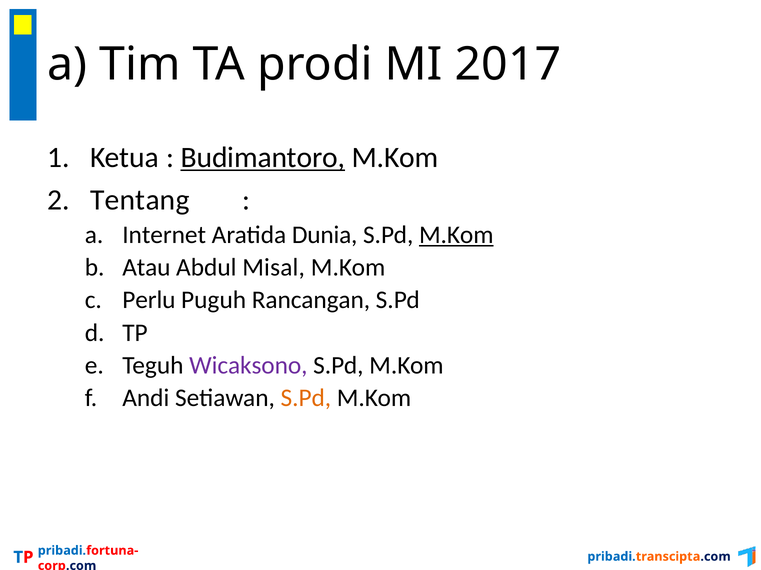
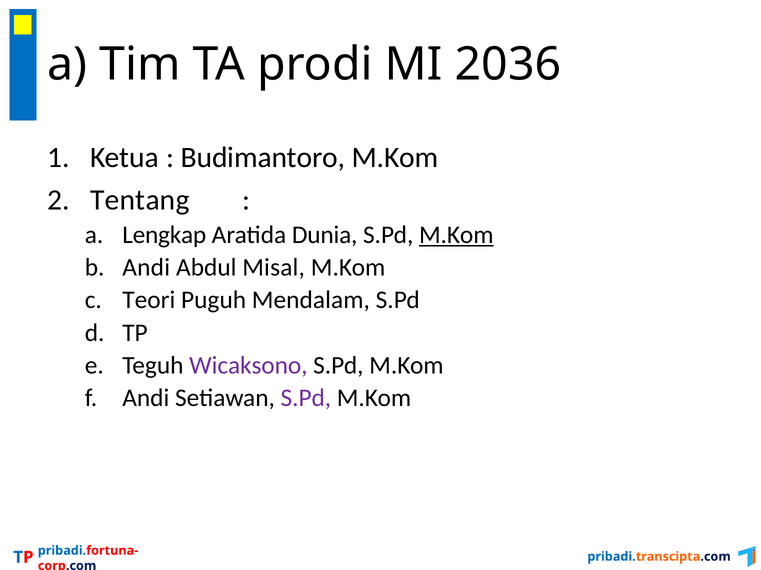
2017: 2017 -> 2036
Budimantoro underline: present -> none
Internet: Internet -> Lengkap
Atau at (146, 268): Atau -> Andi
Perlu: Perlu -> Teori
Rancangan: Rancangan -> Mendalam
S.Pd at (306, 398) colour: orange -> purple
